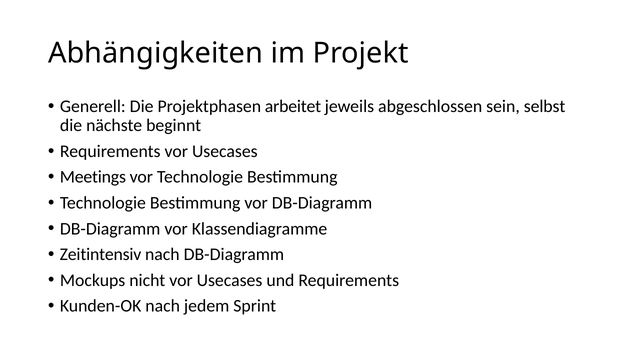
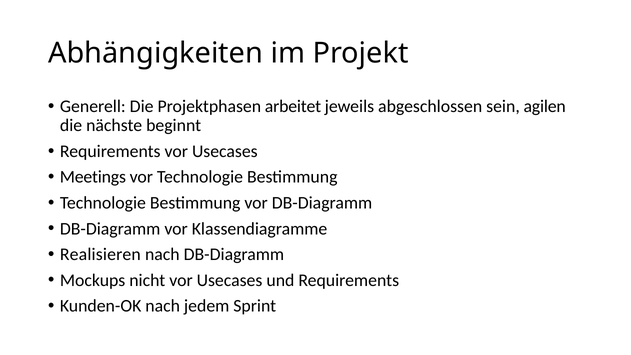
selbst: selbst -> agilen
Zeitintensiv: Zeitintensiv -> Realisieren
